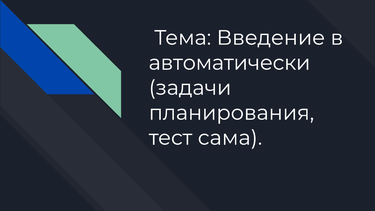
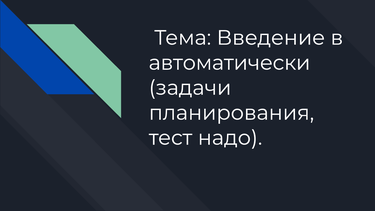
сама: сама -> надо
